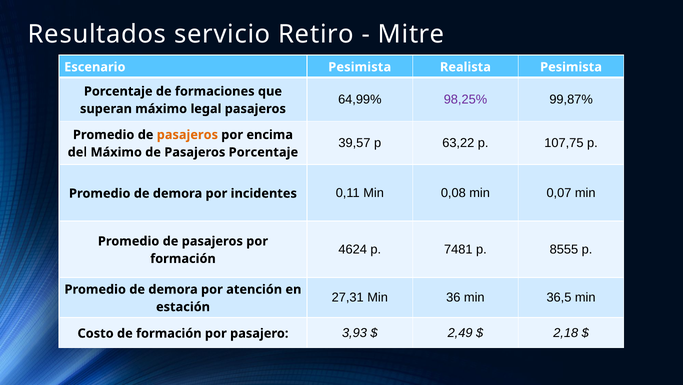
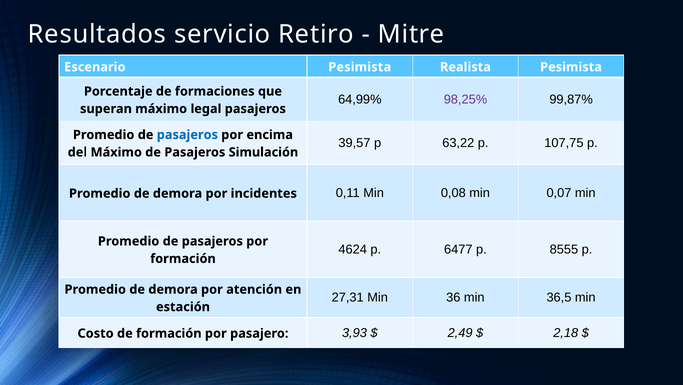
pasajeros at (187, 135) colour: orange -> blue
Pasajeros Porcentaje: Porcentaje -> Simulación
7481: 7481 -> 6477
